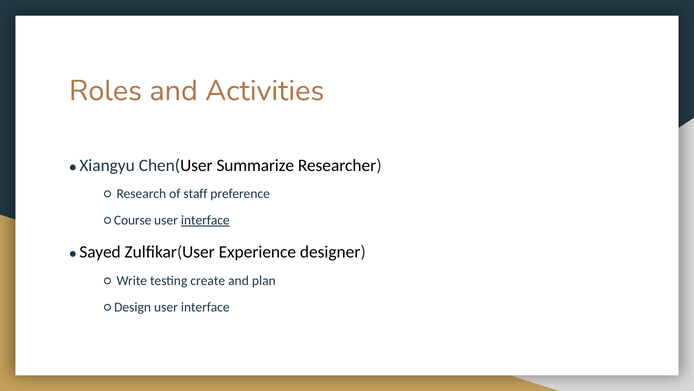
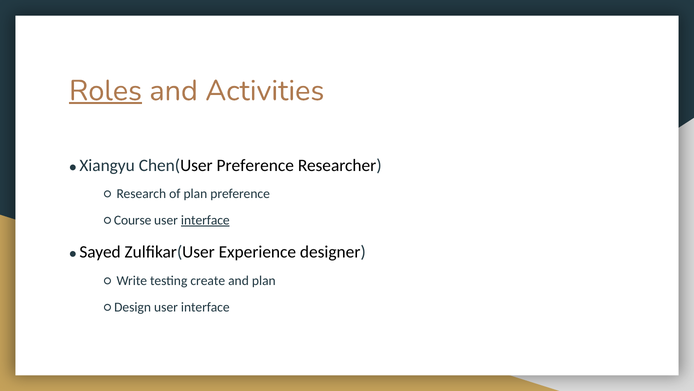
Roles underline: none -> present
Chen(User Summarize: Summarize -> Preference
of staff: staff -> plan
